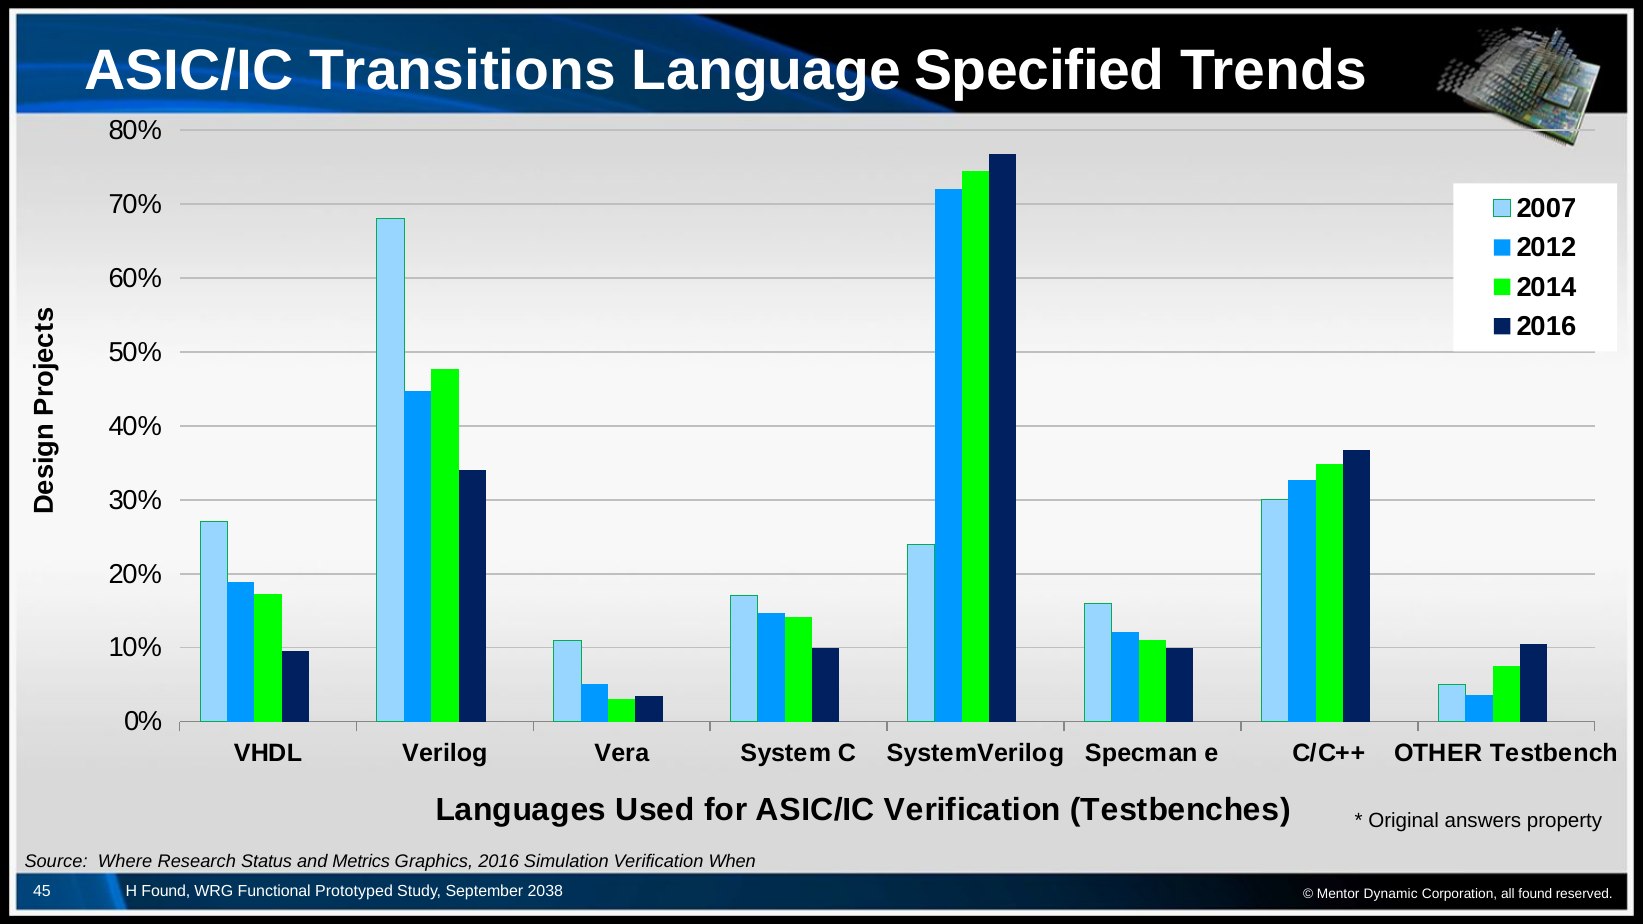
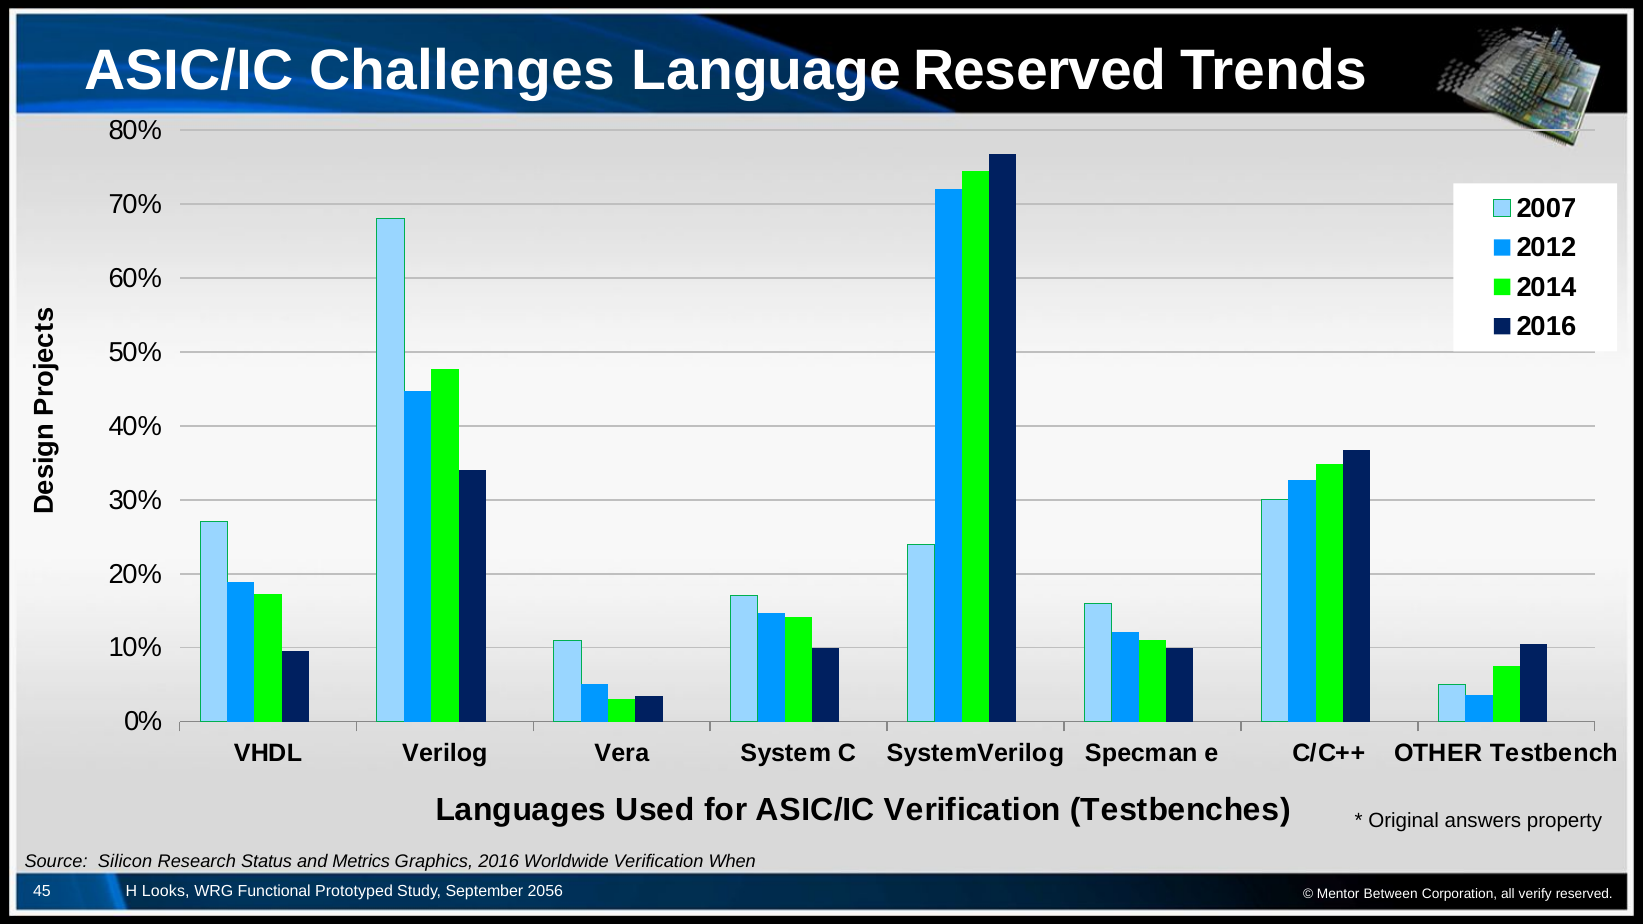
Transitions: Transitions -> Challenges
Language Specified: Specified -> Reserved
Where: Where -> Silicon
Simulation: Simulation -> Worldwide
H Found: Found -> Looks
2038: 2038 -> 2056
Dynamic: Dynamic -> Between
all found: found -> verify
